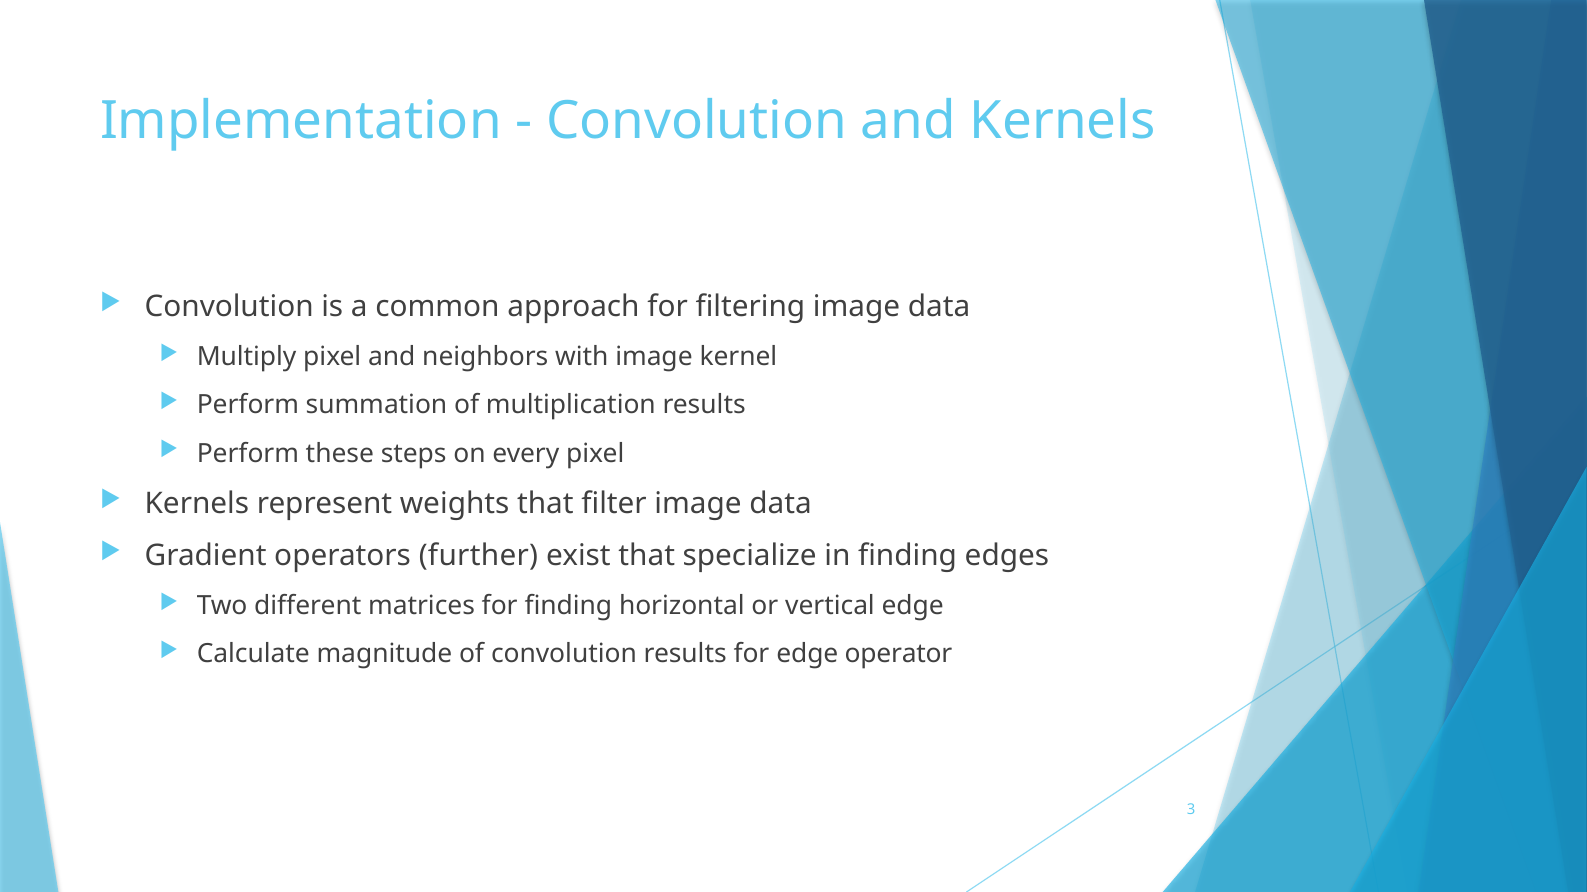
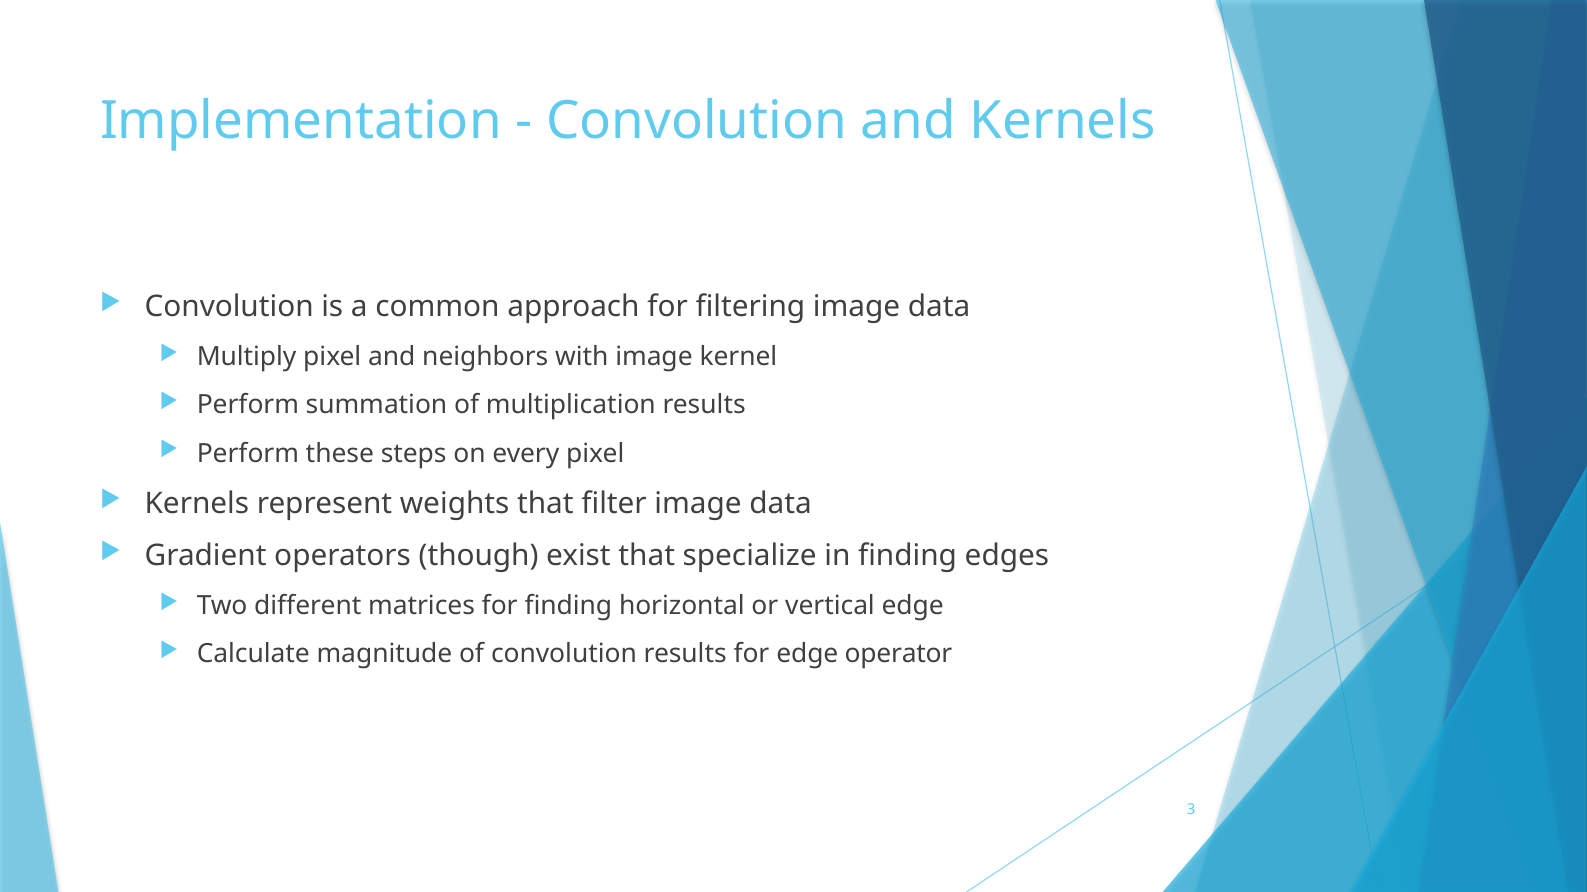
further: further -> though
